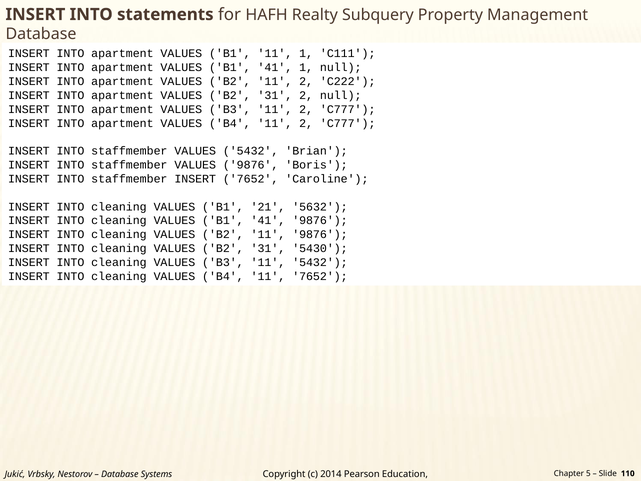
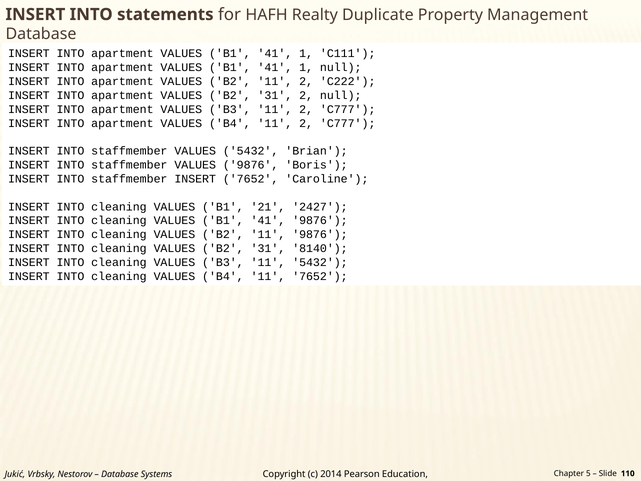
Subquery: Subquery -> Duplicate
11 at (275, 54): 11 -> 41
5632: 5632 -> 2427
5430: 5430 -> 8140
